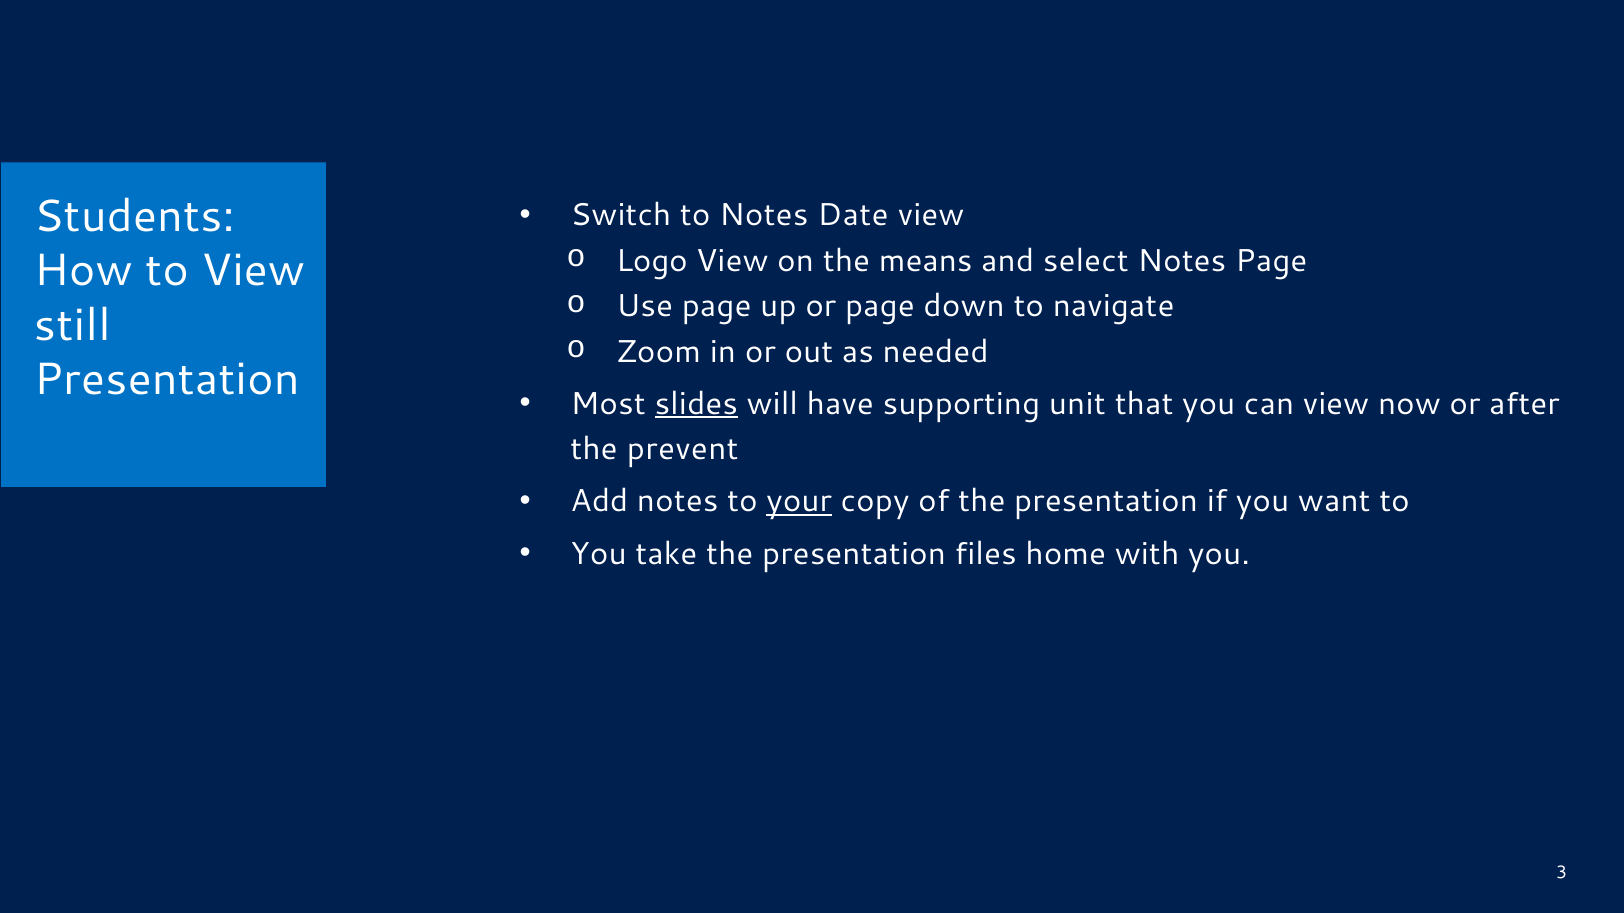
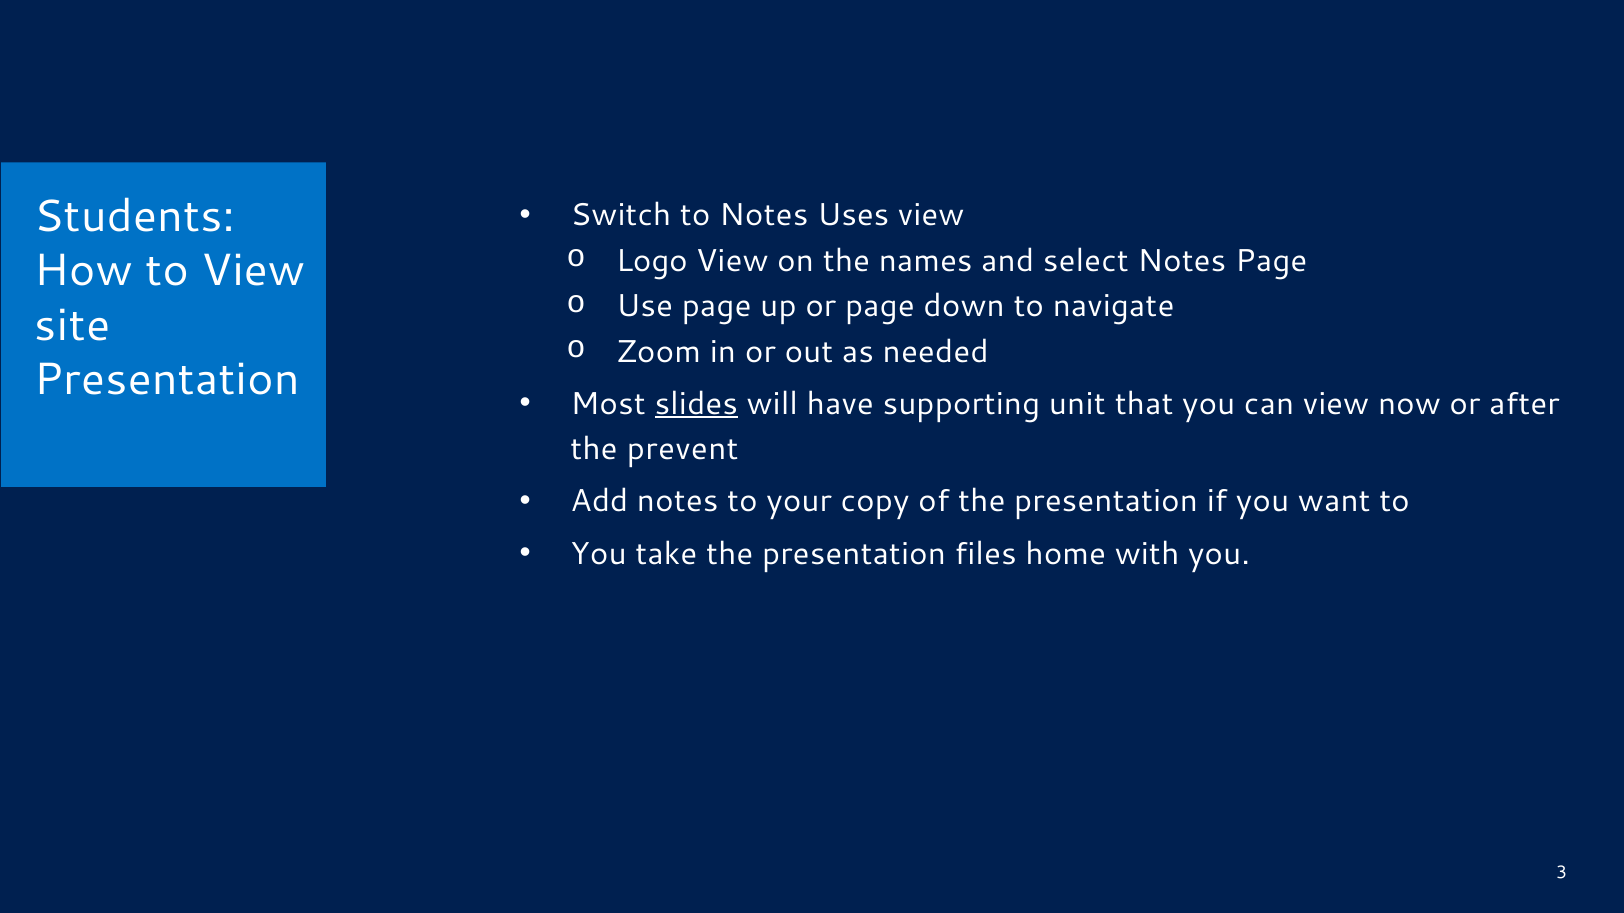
Date: Date -> Uses
means: means -> names
still: still -> site
your underline: present -> none
